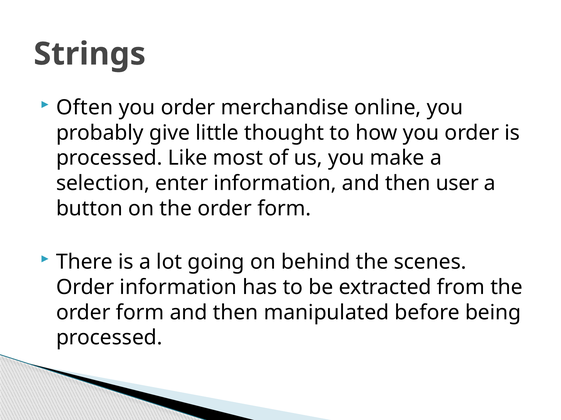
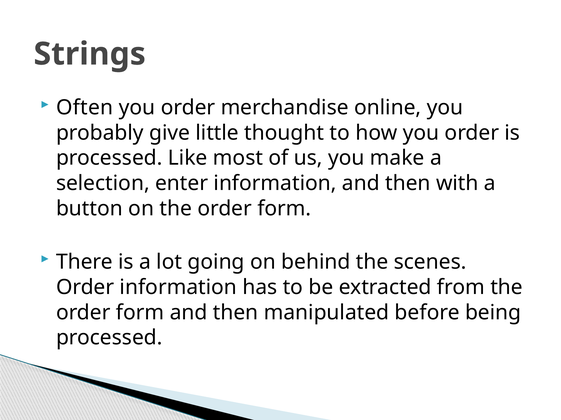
user: user -> with
